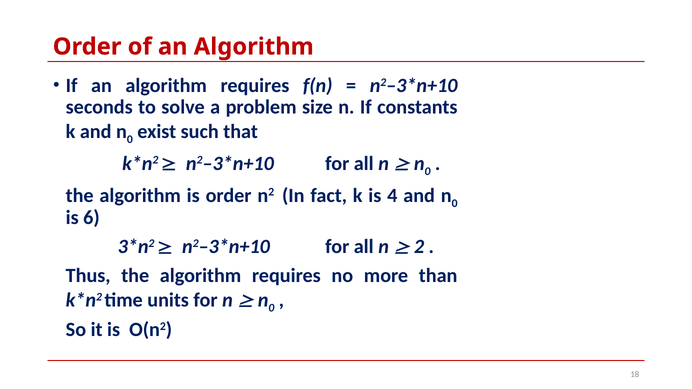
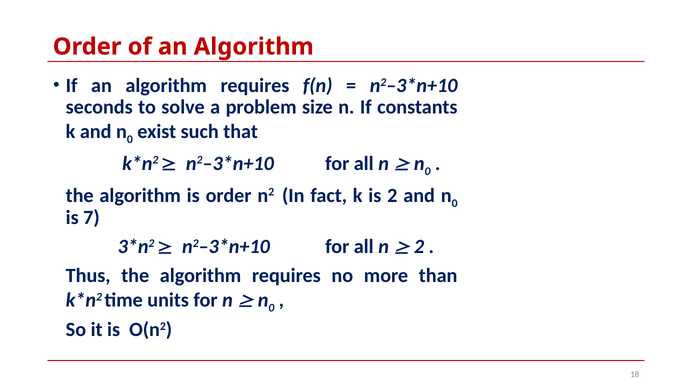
is 4: 4 -> 2
6: 6 -> 7
